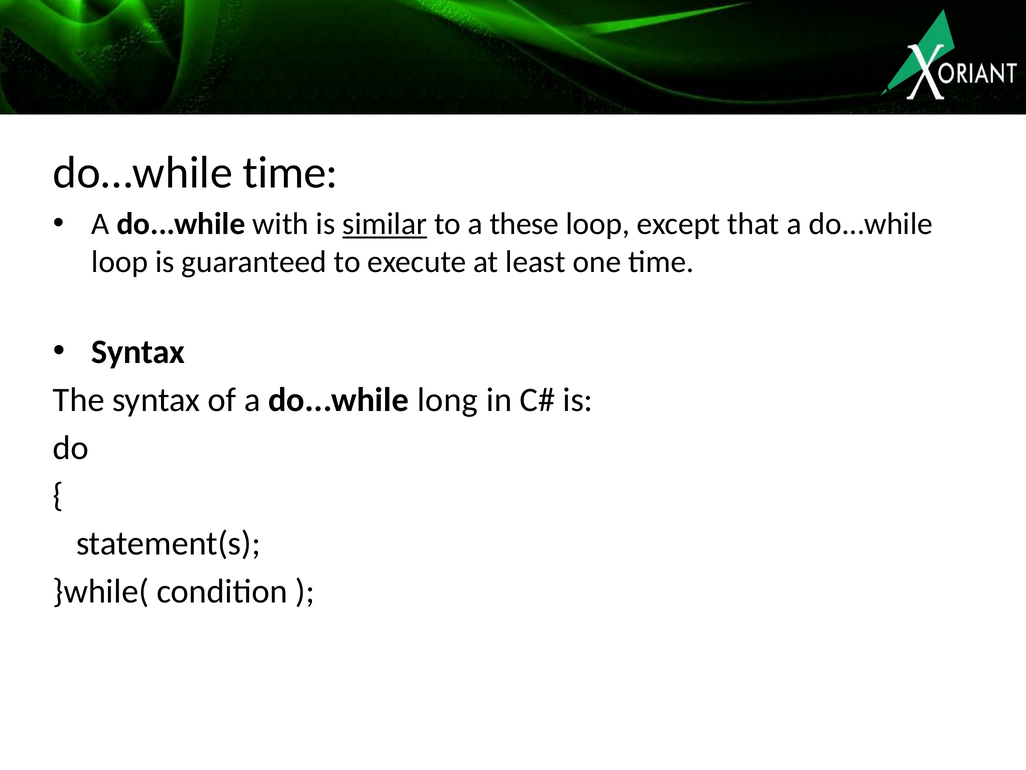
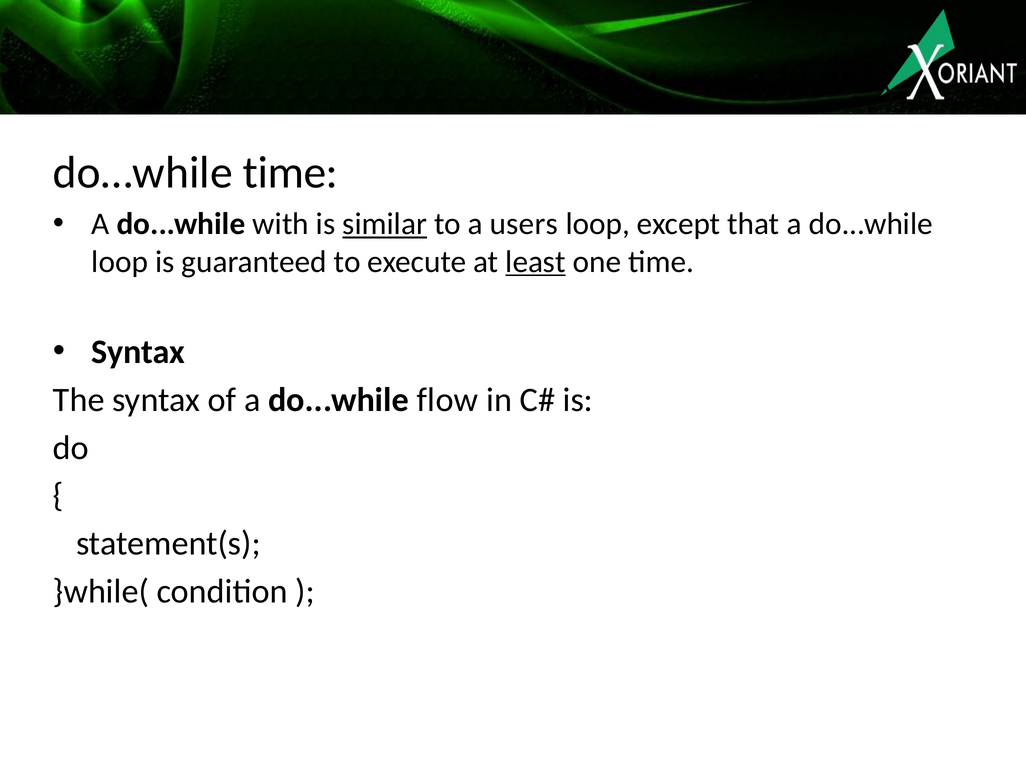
these: these -> users
least underline: none -> present
long: long -> flow
